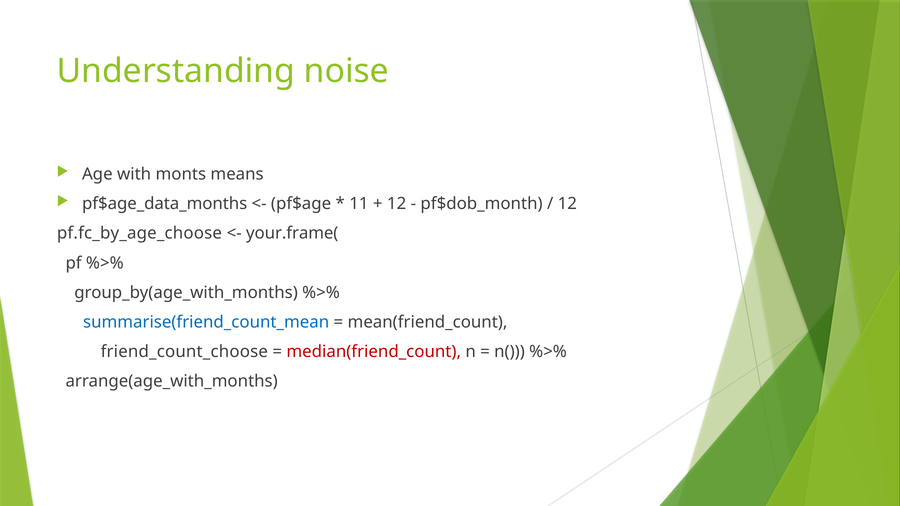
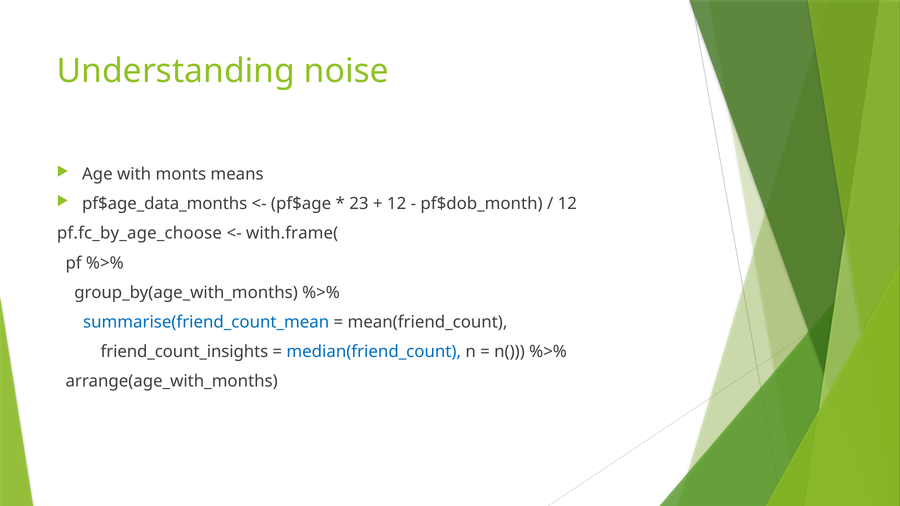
11: 11 -> 23
your.frame(: your.frame( -> with.frame(
friend_count_choose: friend_count_choose -> friend_count_insights
median(friend_count colour: red -> blue
